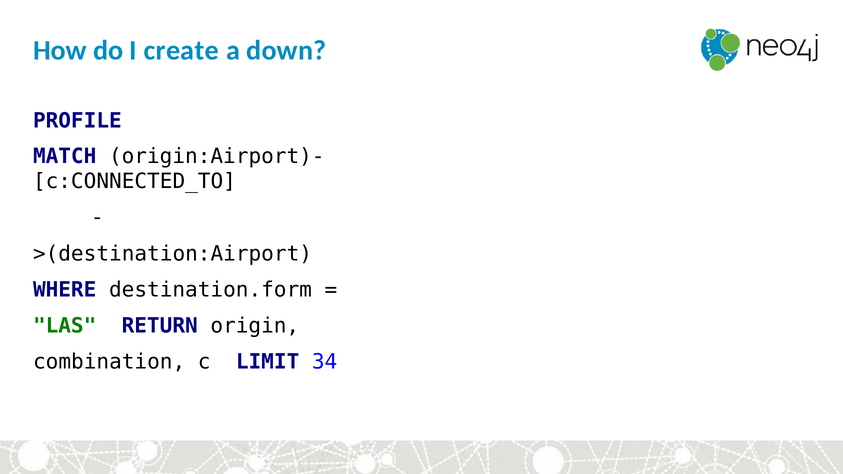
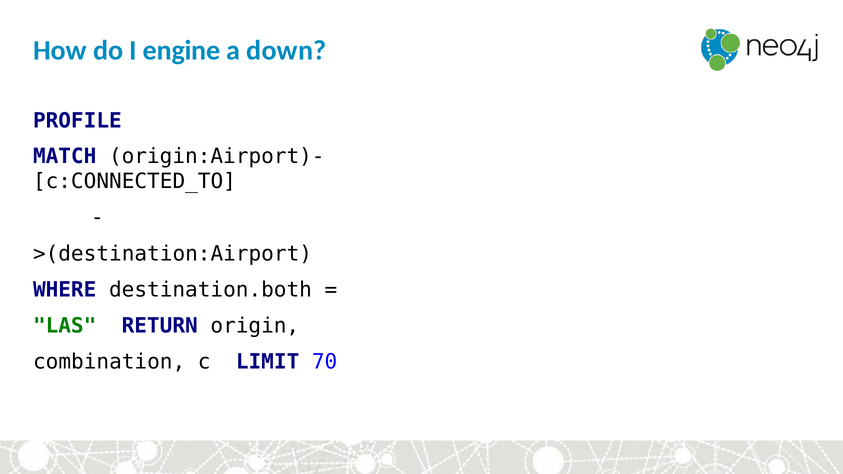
create: create -> engine
destination.form: destination.form -> destination.both
34: 34 -> 70
